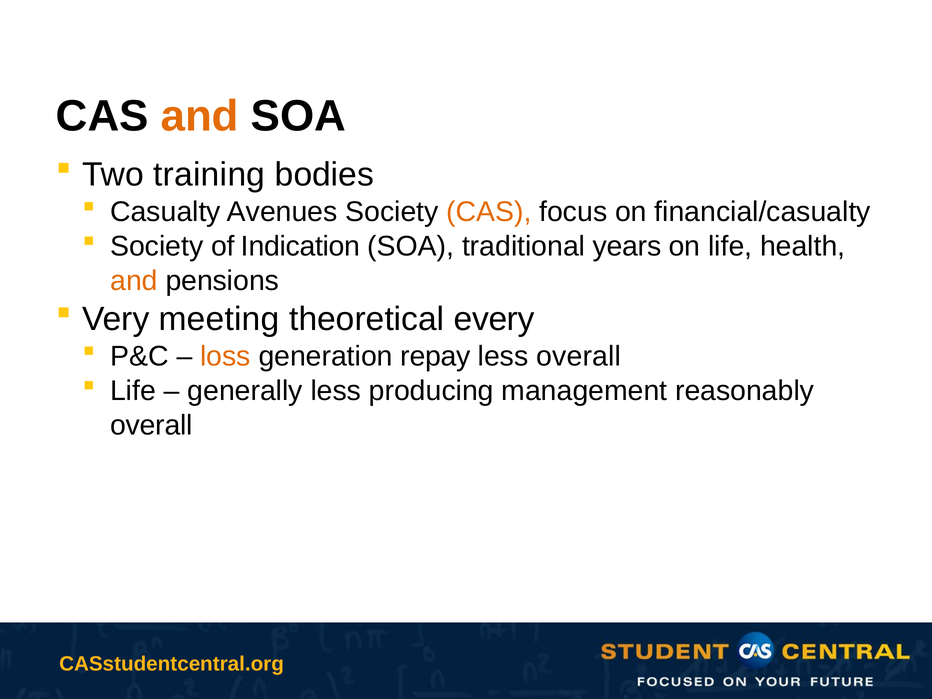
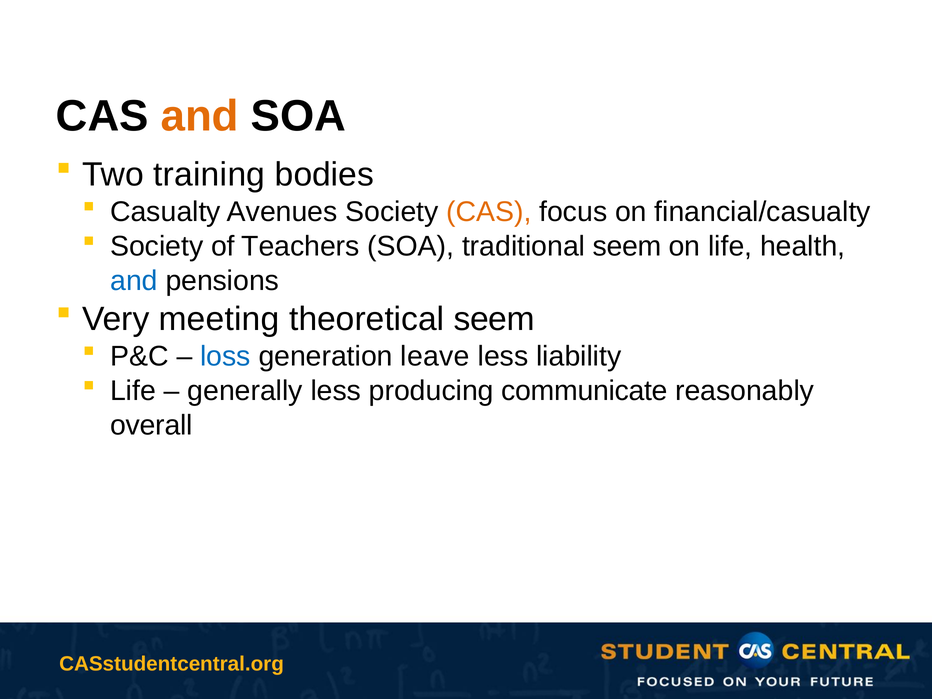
Indication: Indication -> Teachers
traditional years: years -> seem
and at (134, 281) colour: orange -> blue
theoretical every: every -> seem
loss colour: orange -> blue
repay: repay -> leave
less overall: overall -> liability
management: management -> communicate
